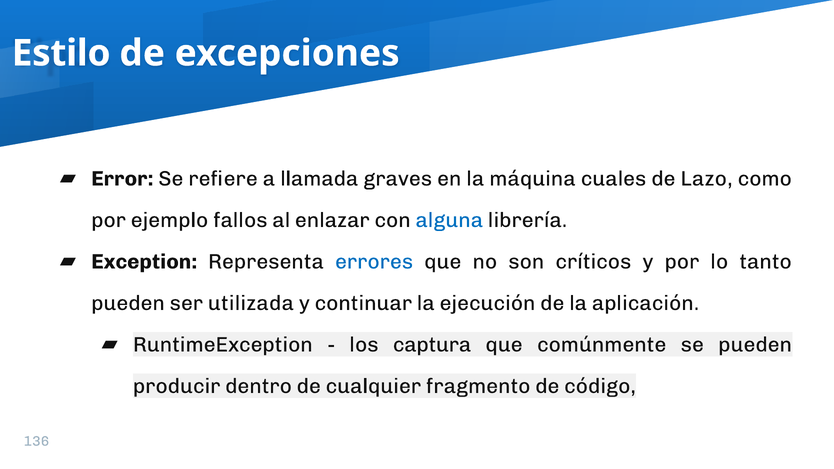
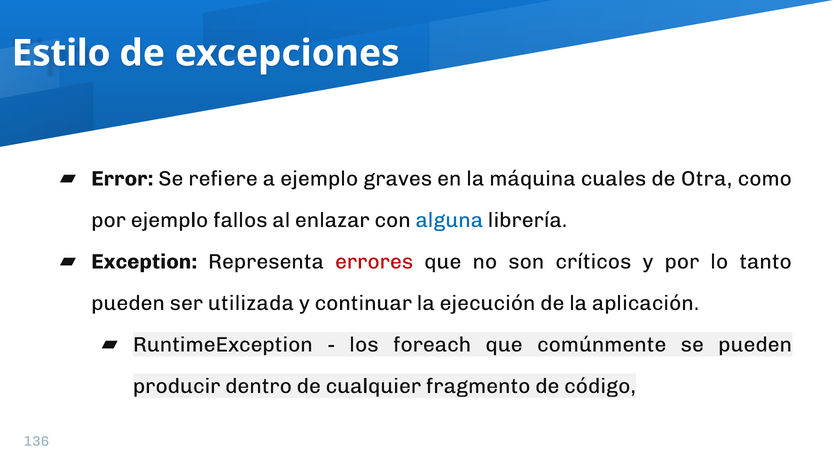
a llamada: llamada -> ejemplo
Lazo: Lazo -> Otra
errores colour: blue -> red
captura: captura -> foreach
